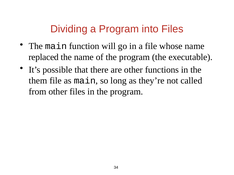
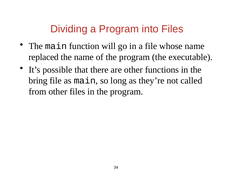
them: them -> bring
